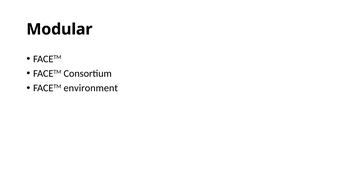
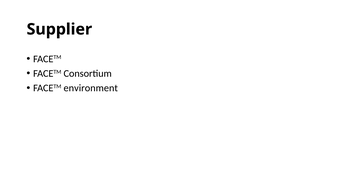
Modular: Modular -> Supplier
